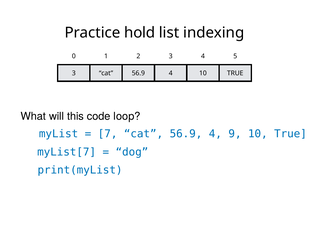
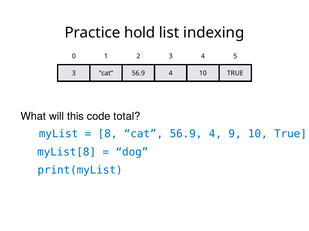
loop: loop -> total
7: 7 -> 8
myList[7: myList[7 -> myList[8
